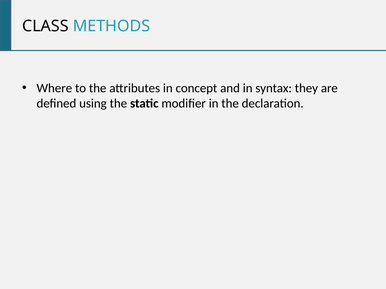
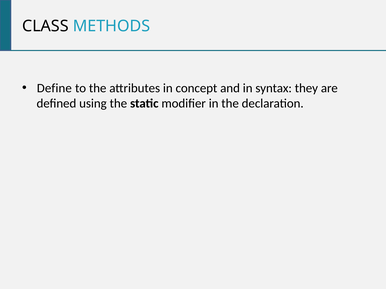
Where: Where -> Define
